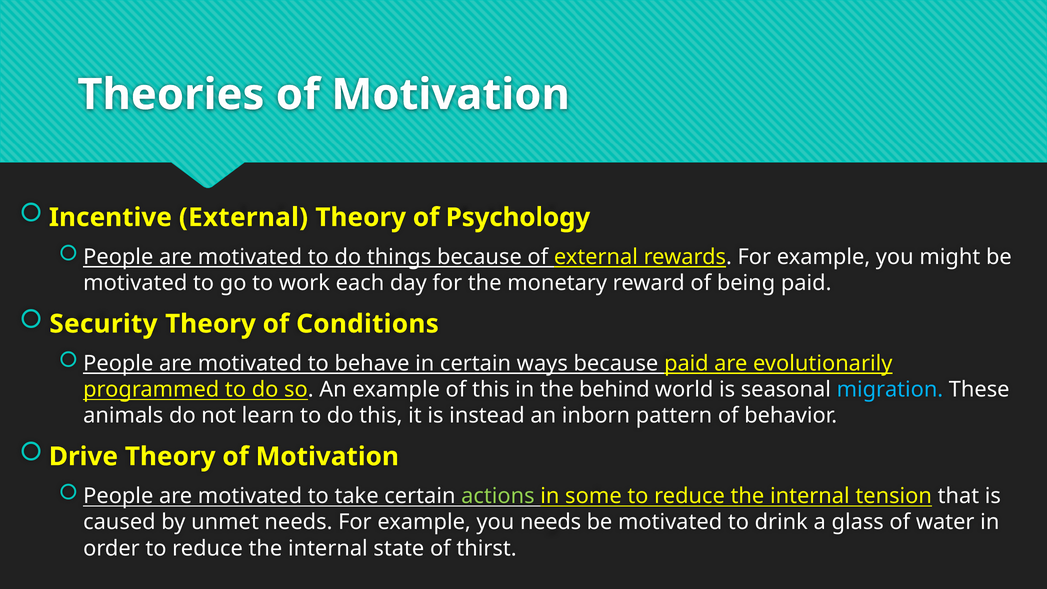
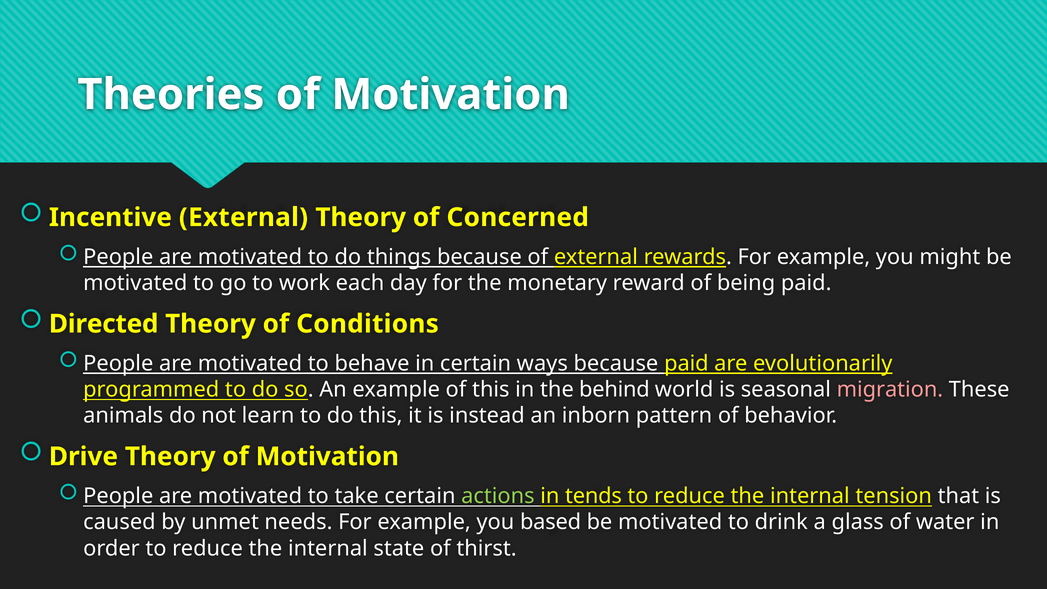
Psychology: Psychology -> Concerned
Security: Security -> Directed
migration colour: light blue -> pink
some: some -> tends
you needs: needs -> based
